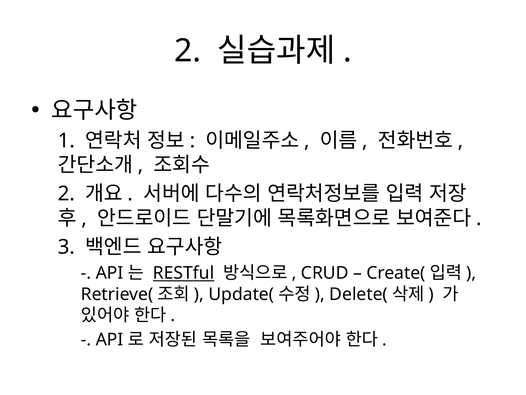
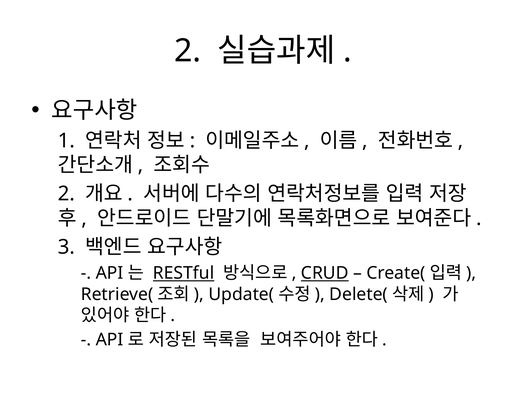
CRUD underline: none -> present
